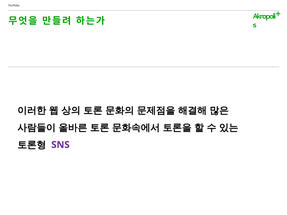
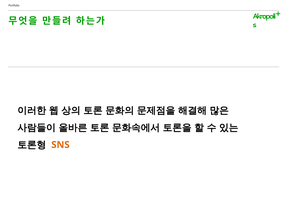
SNS colour: purple -> orange
